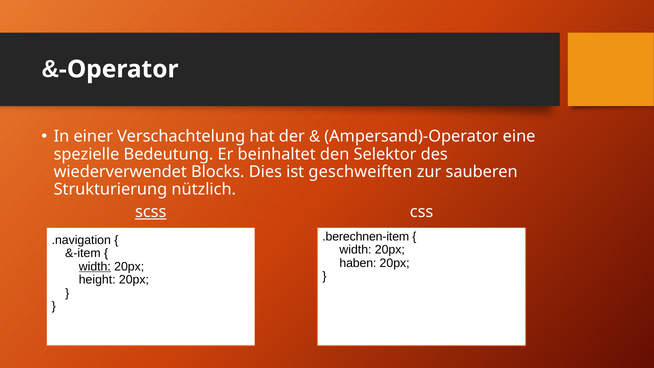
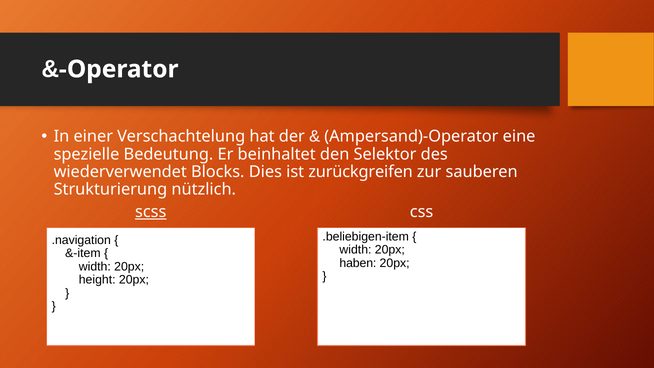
geschweiften: geschweiften -> zurückgreifen
.berechnen-item: .berechnen-item -> .beliebigen-item
width at (95, 266) underline: present -> none
